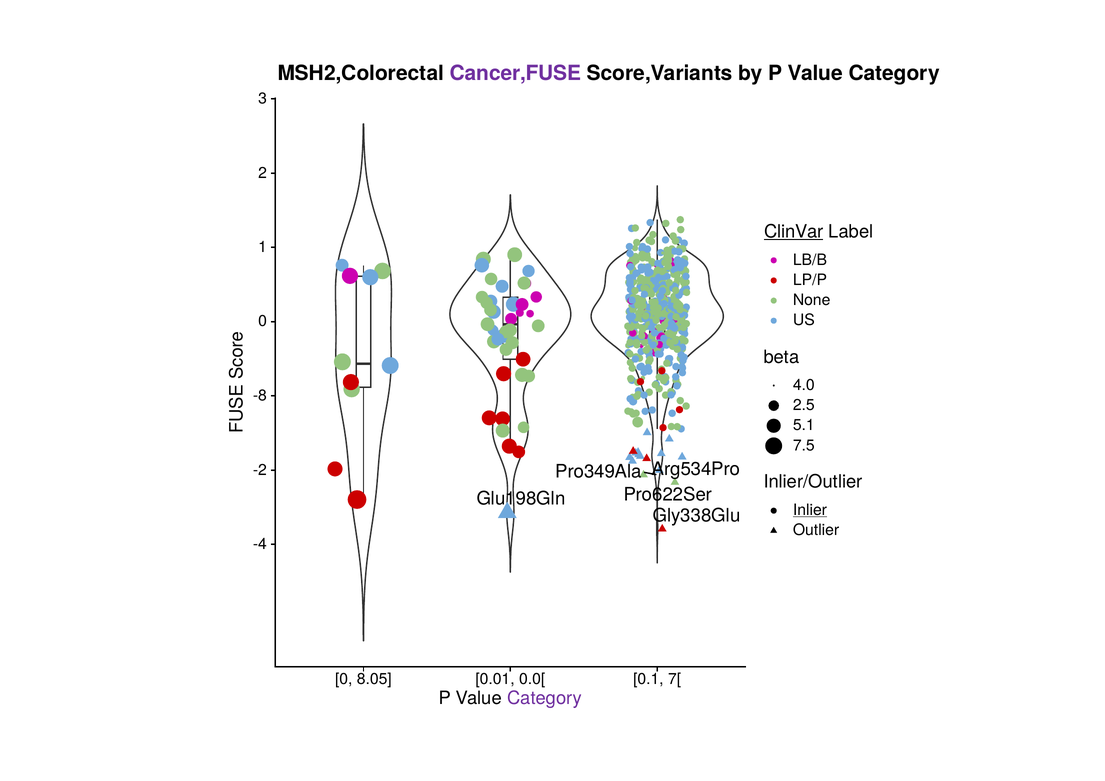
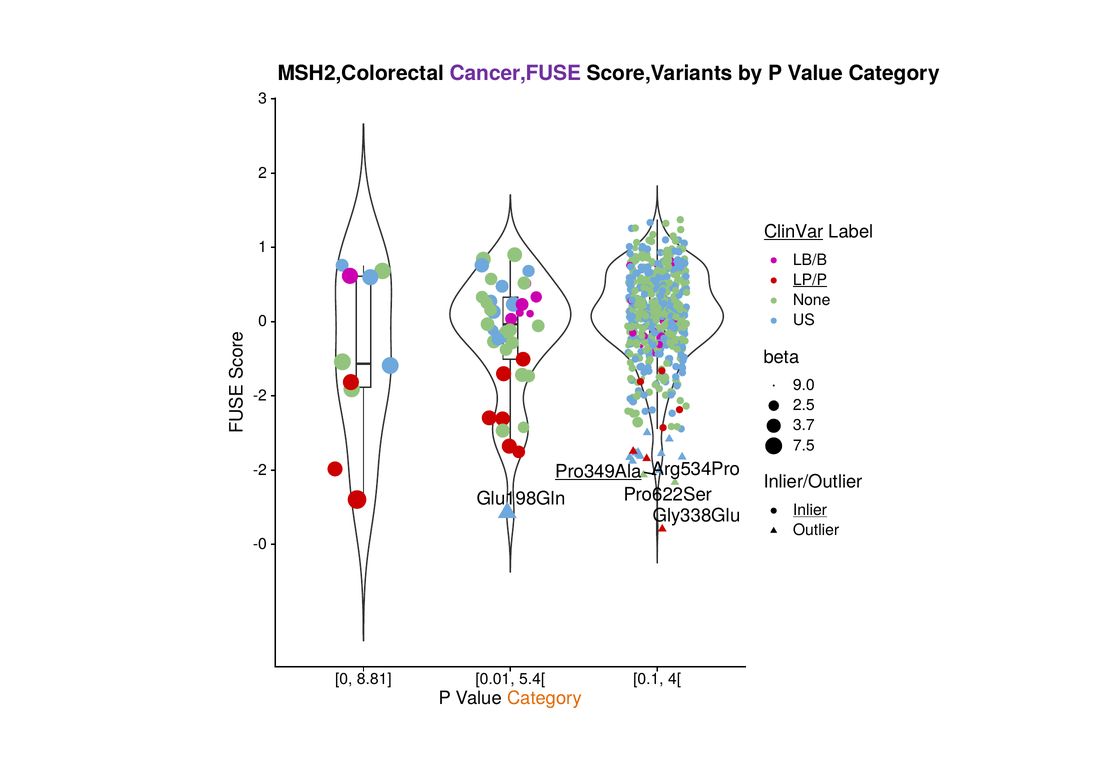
LP/P underline: none -> present
4.0: 4.0 -> 9.0
-8 at (260, 396): -8 -> -2
5.1: 5.1 -> 3.7
Pro349Ala underline: none -> present
-4: -4 -> -0
8.05: 8.05 -> 8.81
0.0[: 0.0[ -> 5.4[
7[: 7[ -> 4[
Category at (544, 699) colour: purple -> orange
